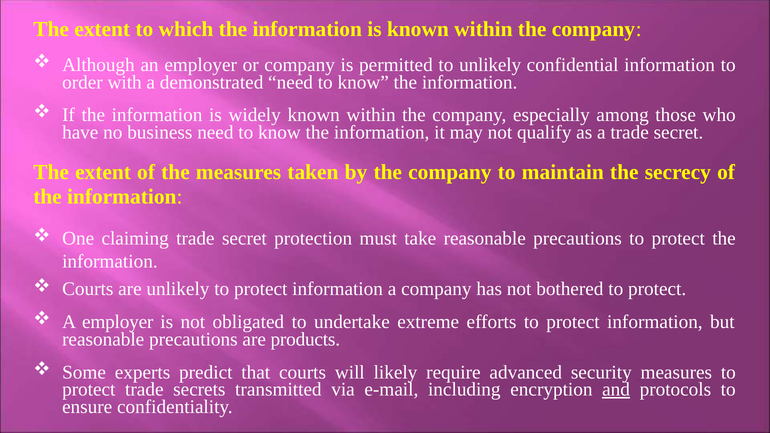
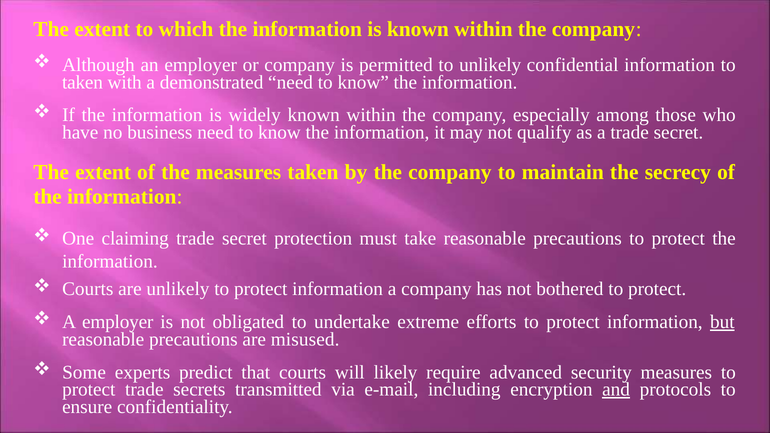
order at (82, 82): order -> taken
but underline: none -> present
products: products -> misused
